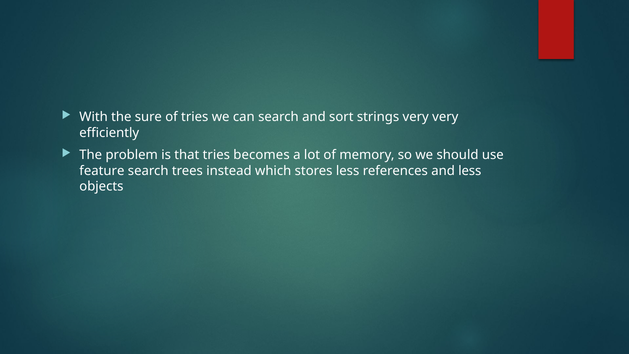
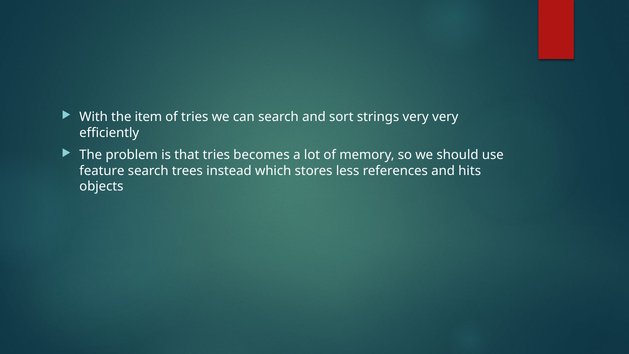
sure: sure -> item
and less: less -> hits
